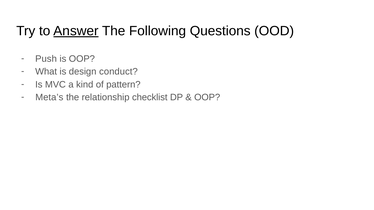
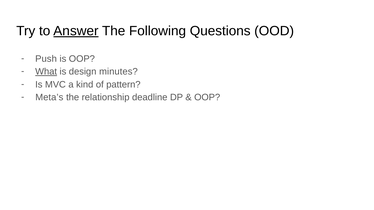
What underline: none -> present
conduct: conduct -> minutes
checklist: checklist -> deadline
